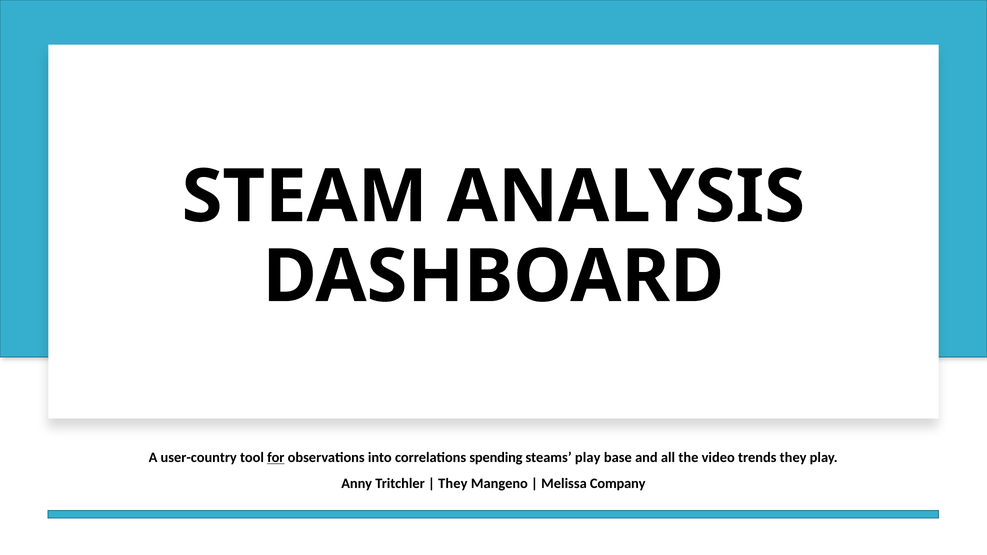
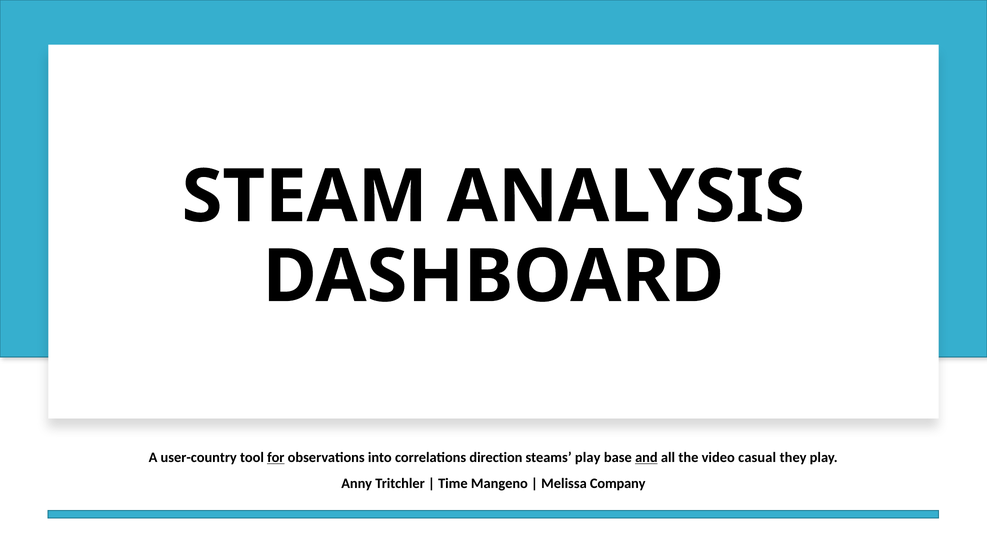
spending: spending -> direction
and underline: none -> present
trends: trends -> casual
They at (453, 484): They -> Time
